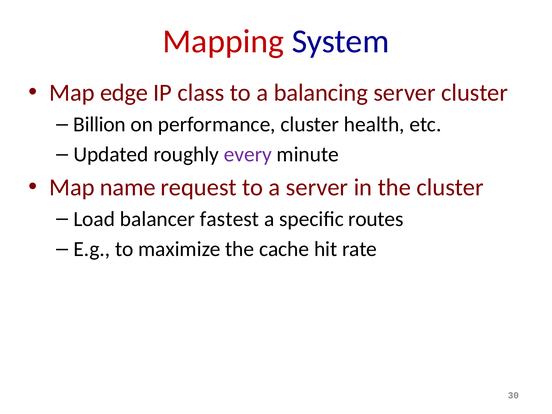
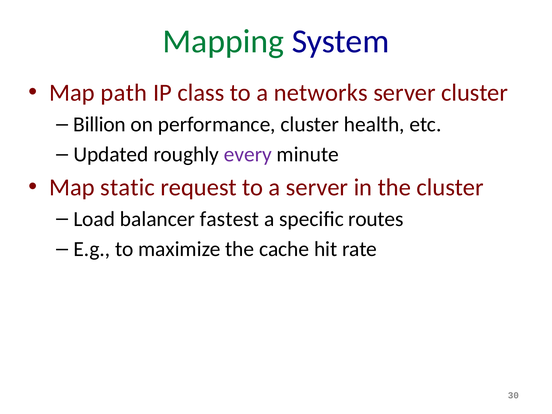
Mapping colour: red -> green
edge: edge -> path
balancing: balancing -> networks
name: name -> static
